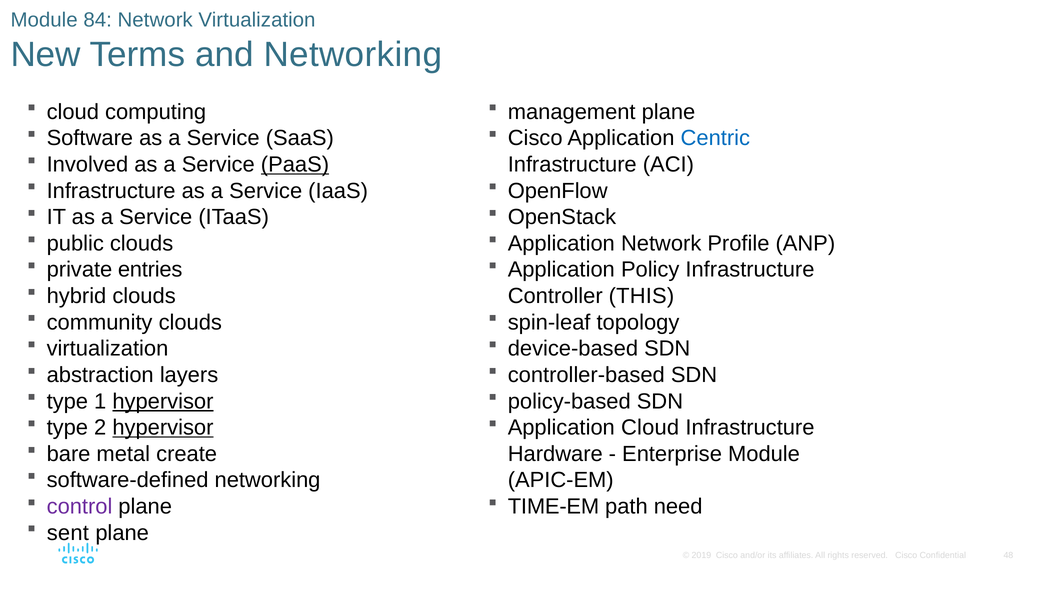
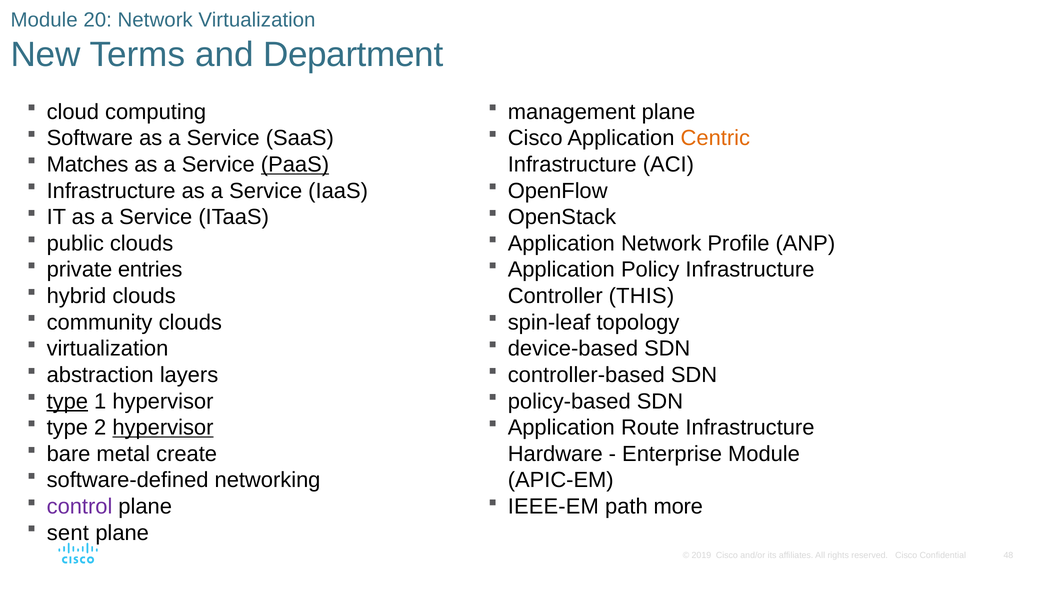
84: 84 -> 20
and Networking: Networking -> Department
Centric colour: blue -> orange
Involved: Involved -> Matches
type at (67, 402) underline: none -> present
hypervisor at (163, 402) underline: present -> none
Application Cloud: Cloud -> Route
TIME-EM: TIME-EM -> IEEE-EM
need: need -> more
